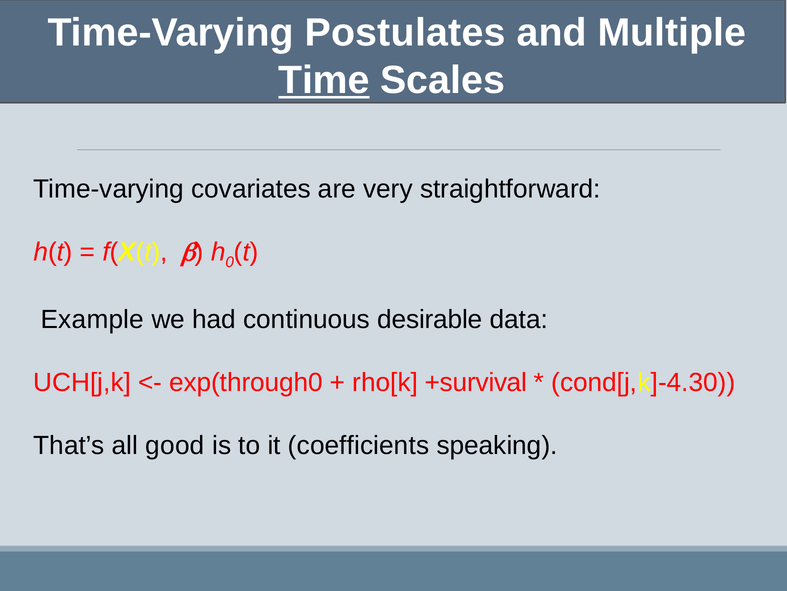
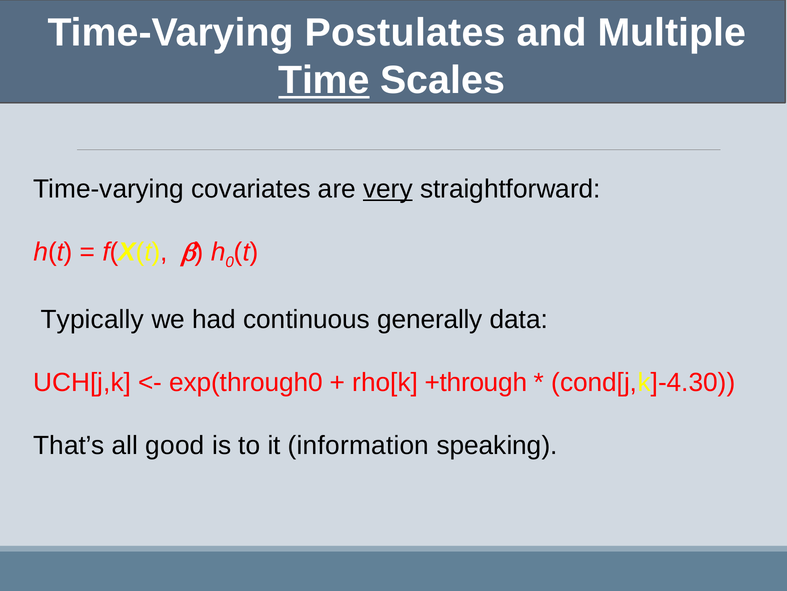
very underline: none -> present
Example: Example -> Typically
desirable: desirable -> generally
+survival: +survival -> +through
coefficients: coefficients -> information
